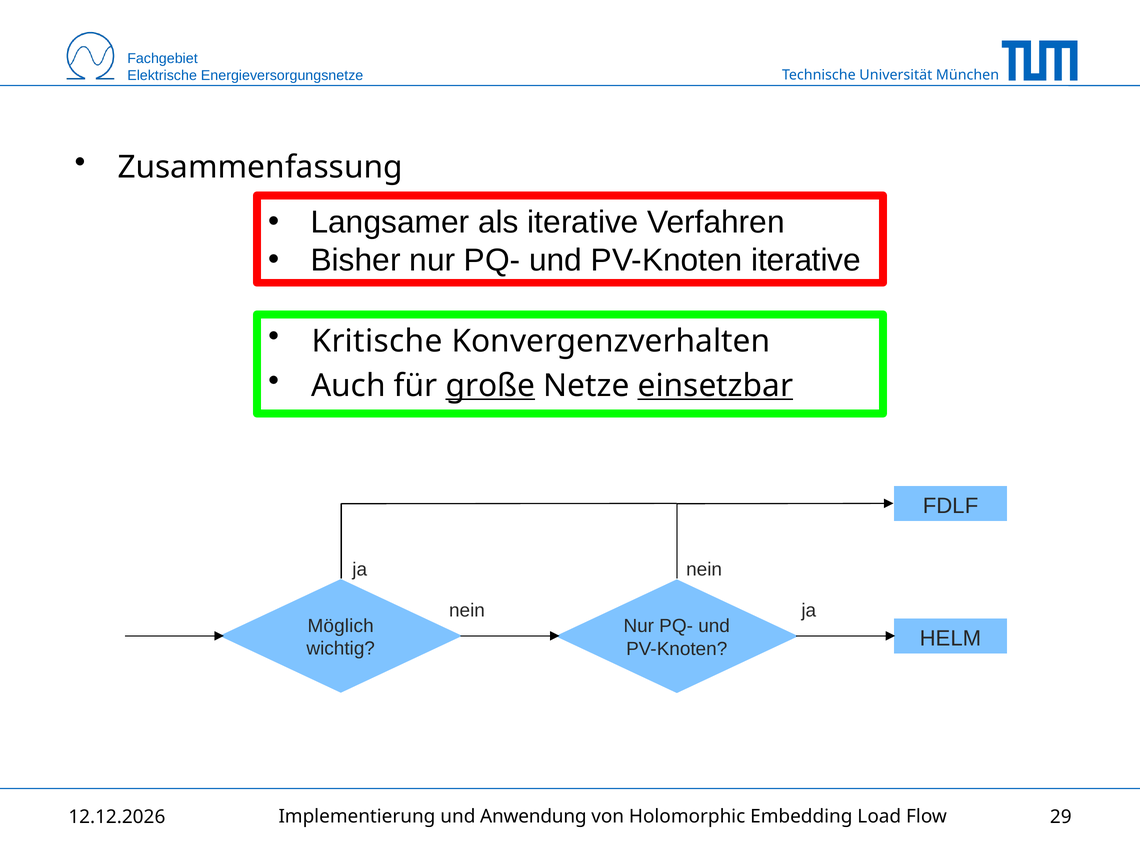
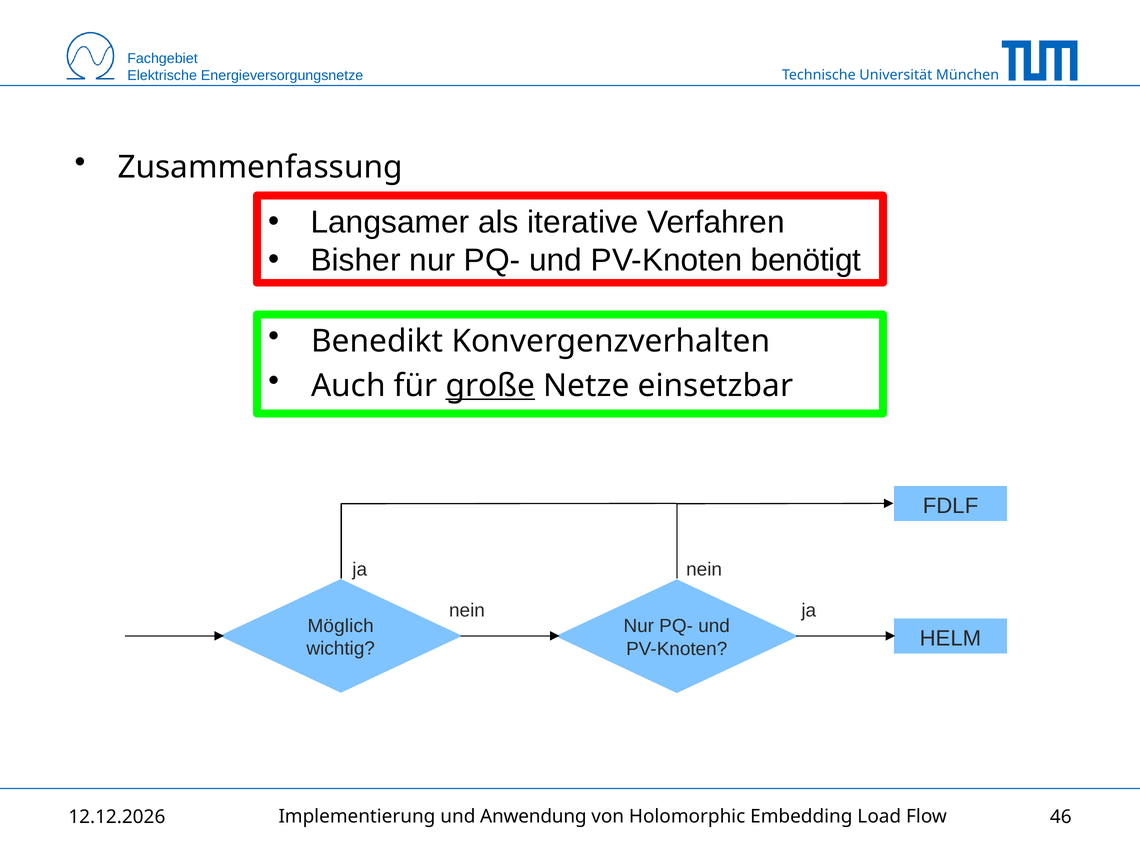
PV-Knoten iterative: iterative -> benötigt
Kritische: Kritische -> Benedikt
einsetzbar underline: present -> none
29: 29 -> 46
